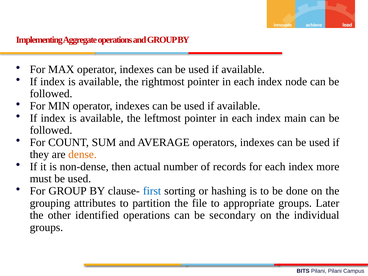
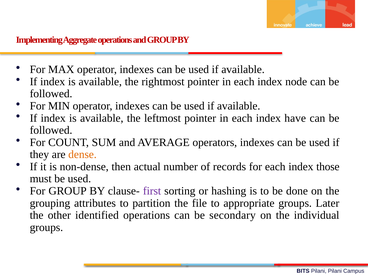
main: main -> have
more: more -> those
first colour: blue -> purple
